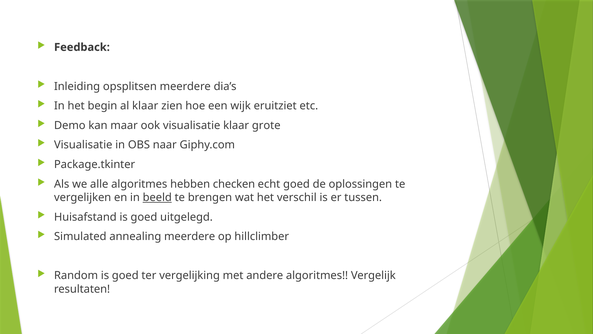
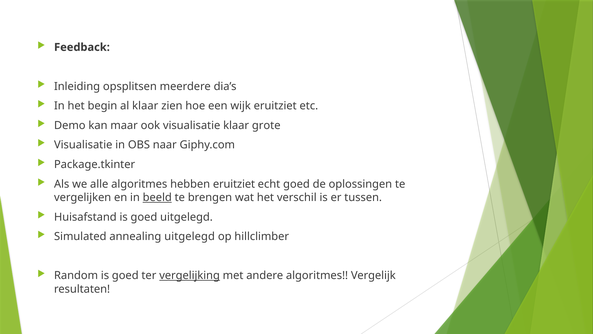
hebben checken: checken -> eruitziet
annealing meerdere: meerdere -> uitgelegd
vergelijking underline: none -> present
